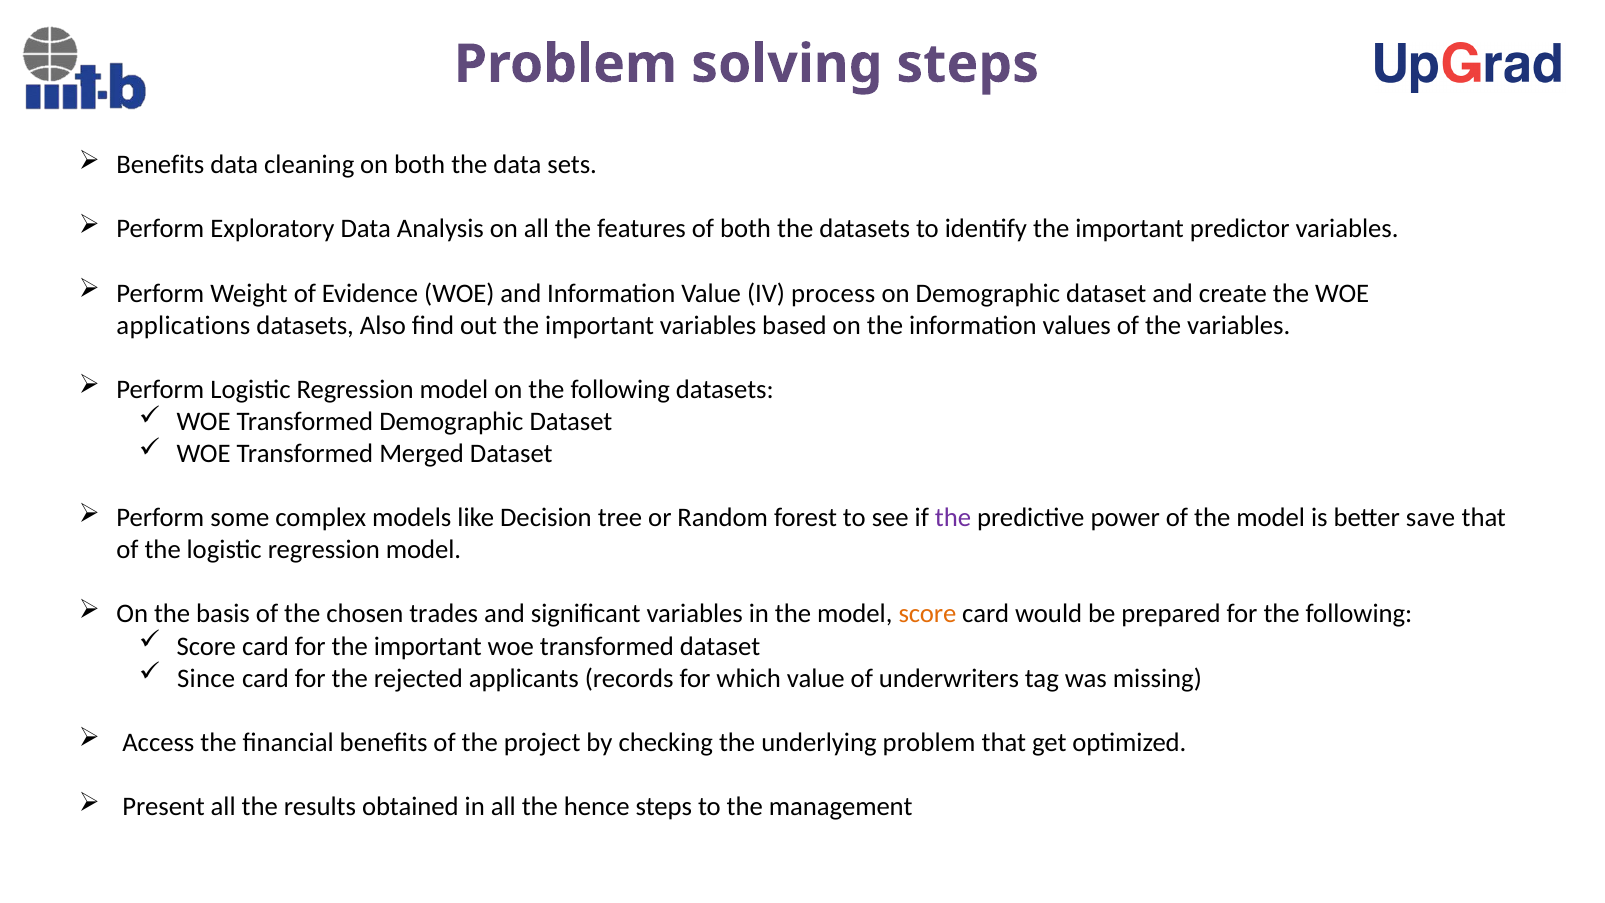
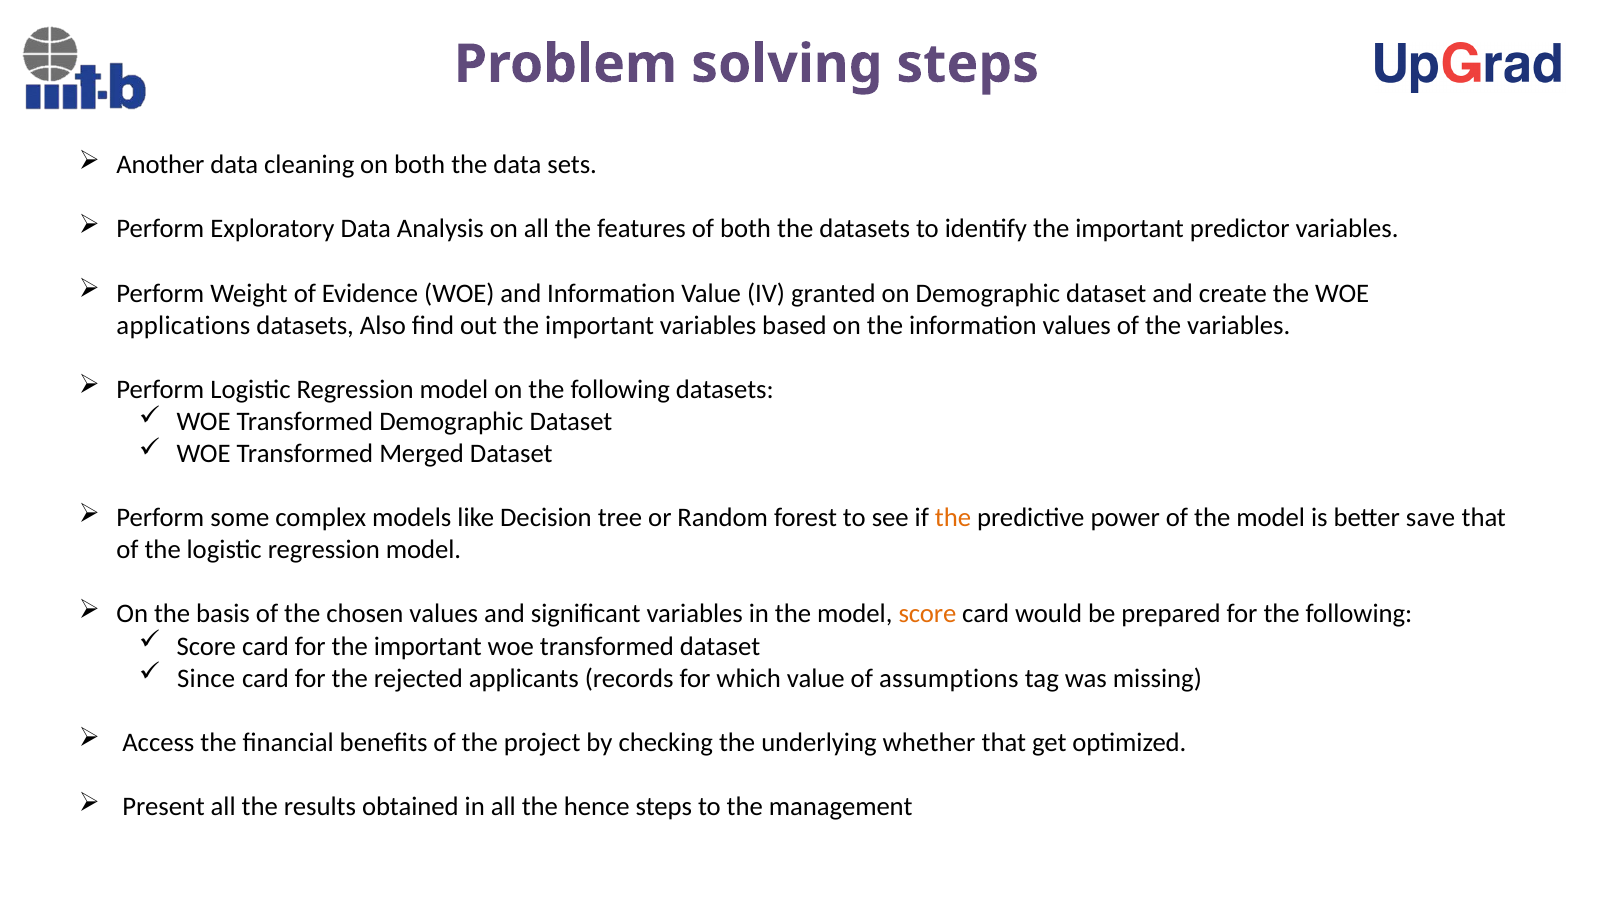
Benefits at (160, 165): Benefits -> Another
process: process -> granted
the at (953, 518) colour: purple -> orange
chosen trades: trades -> values
underwriters: underwriters -> assumptions
underlying problem: problem -> whether
